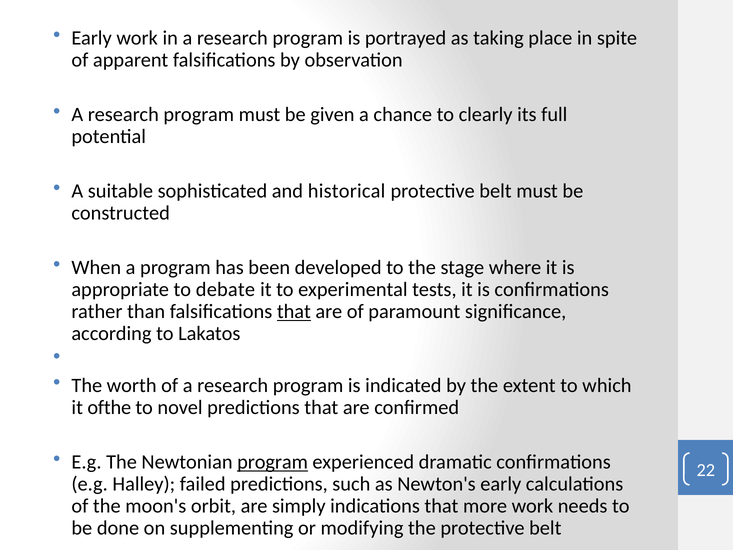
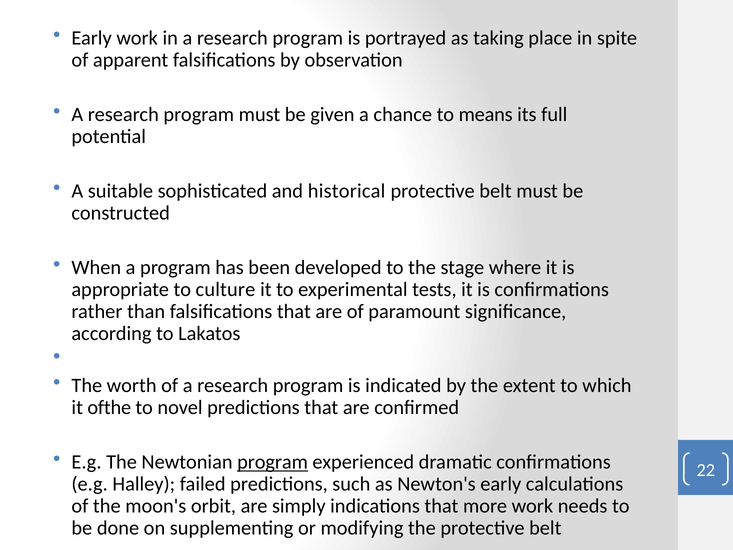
clearly: clearly -> means
debate: debate -> culture
that at (294, 312) underline: present -> none
